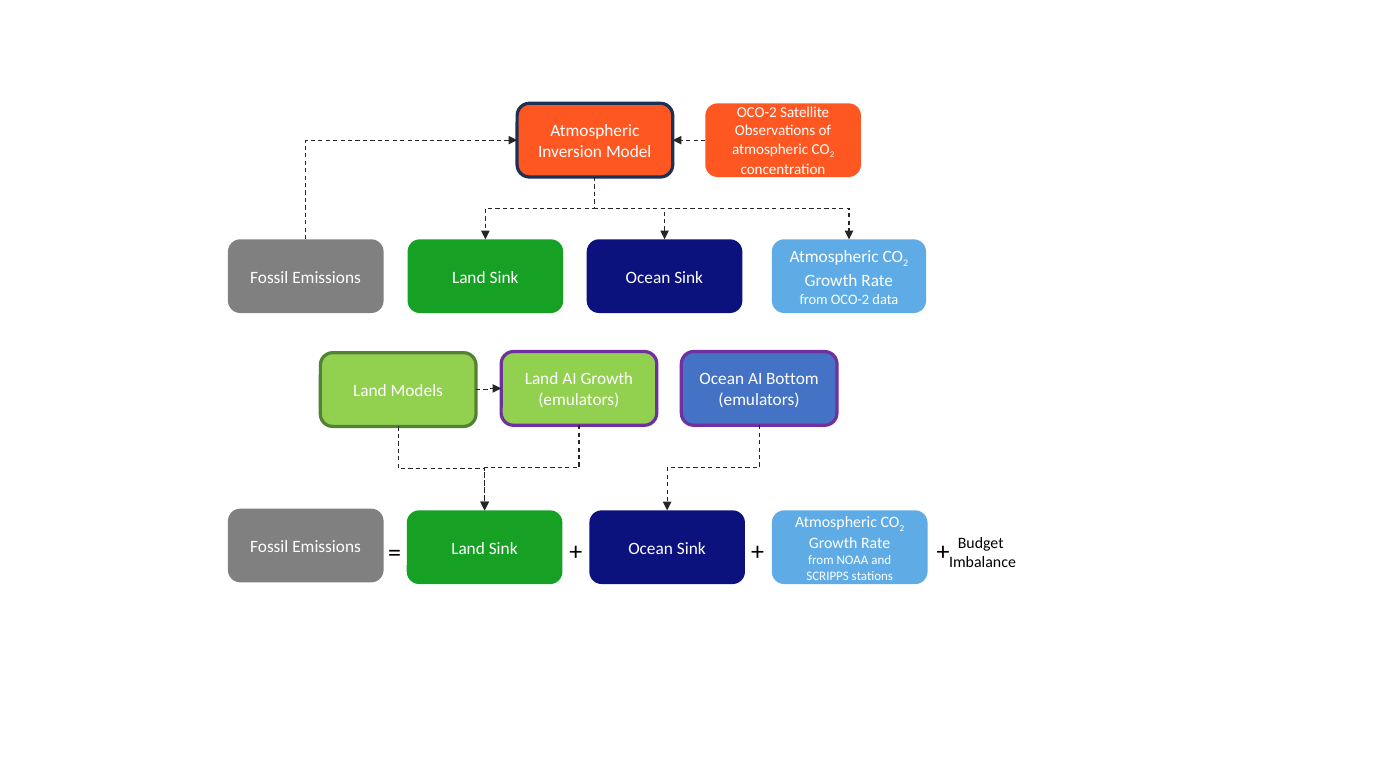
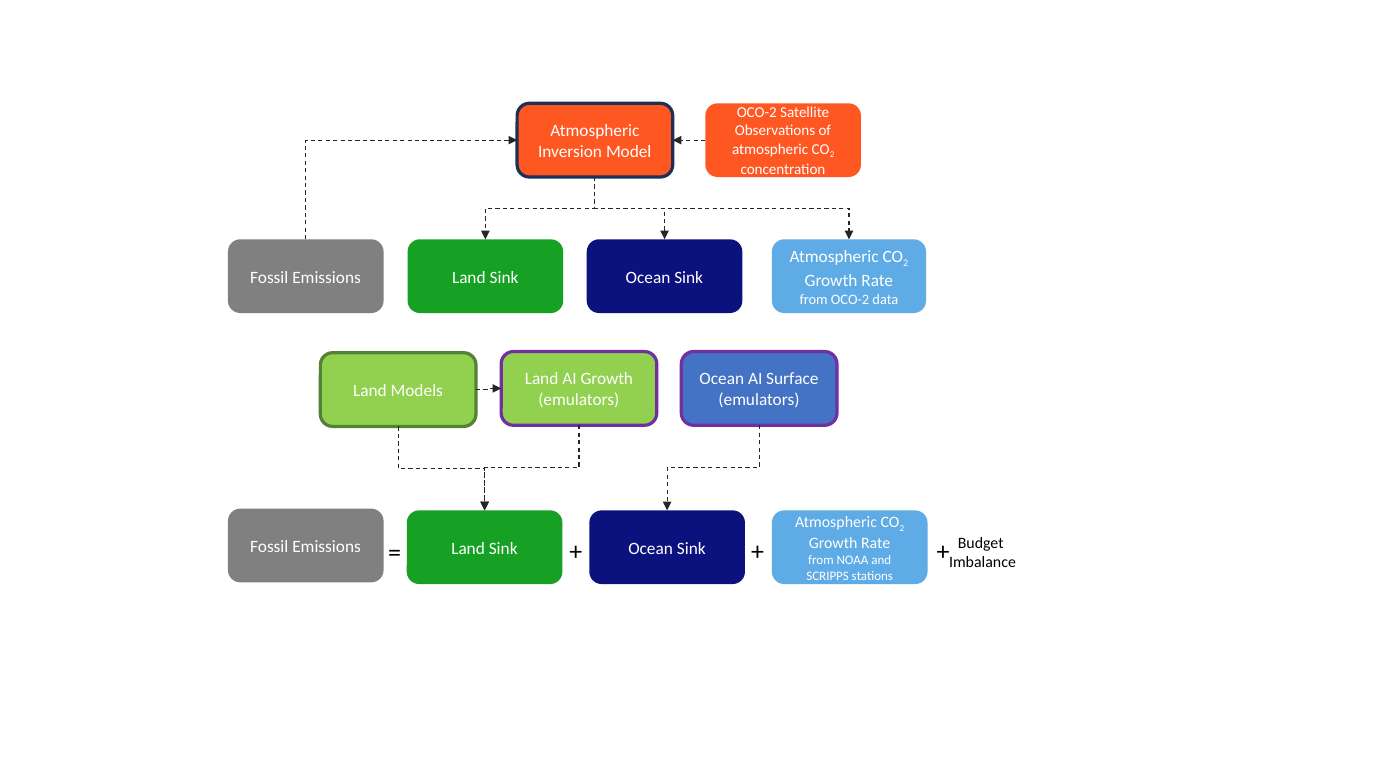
Bottom: Bottom -> Surface
